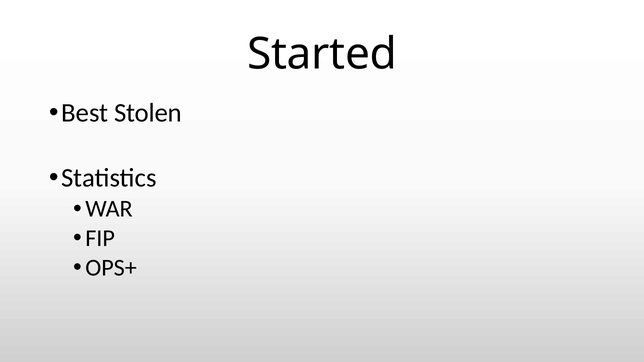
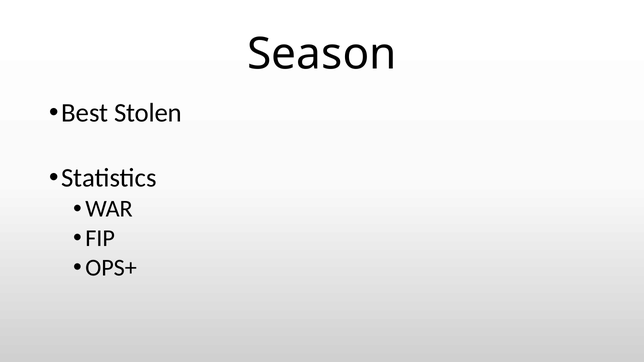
Started: Started -> Season
